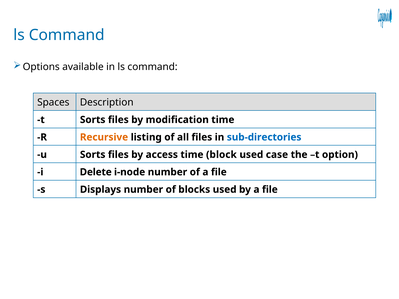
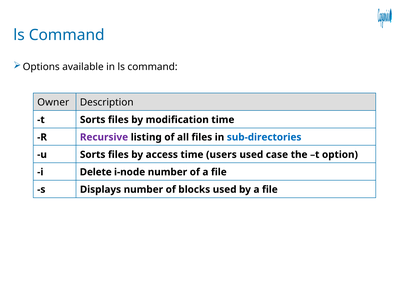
Spaces: Spaces -> Owner
Recursive colour: orange -> purple
block: block -> users
